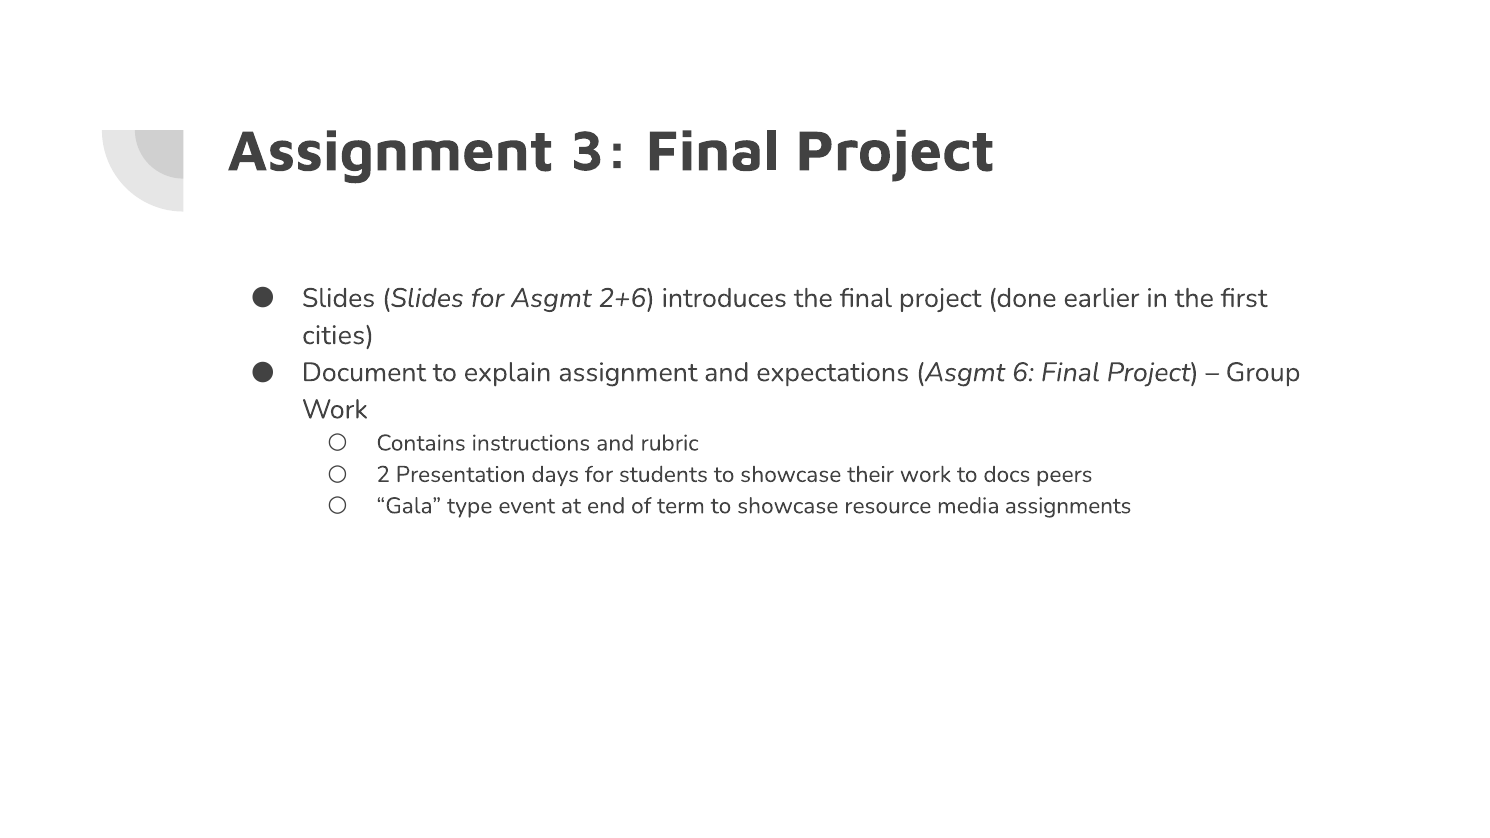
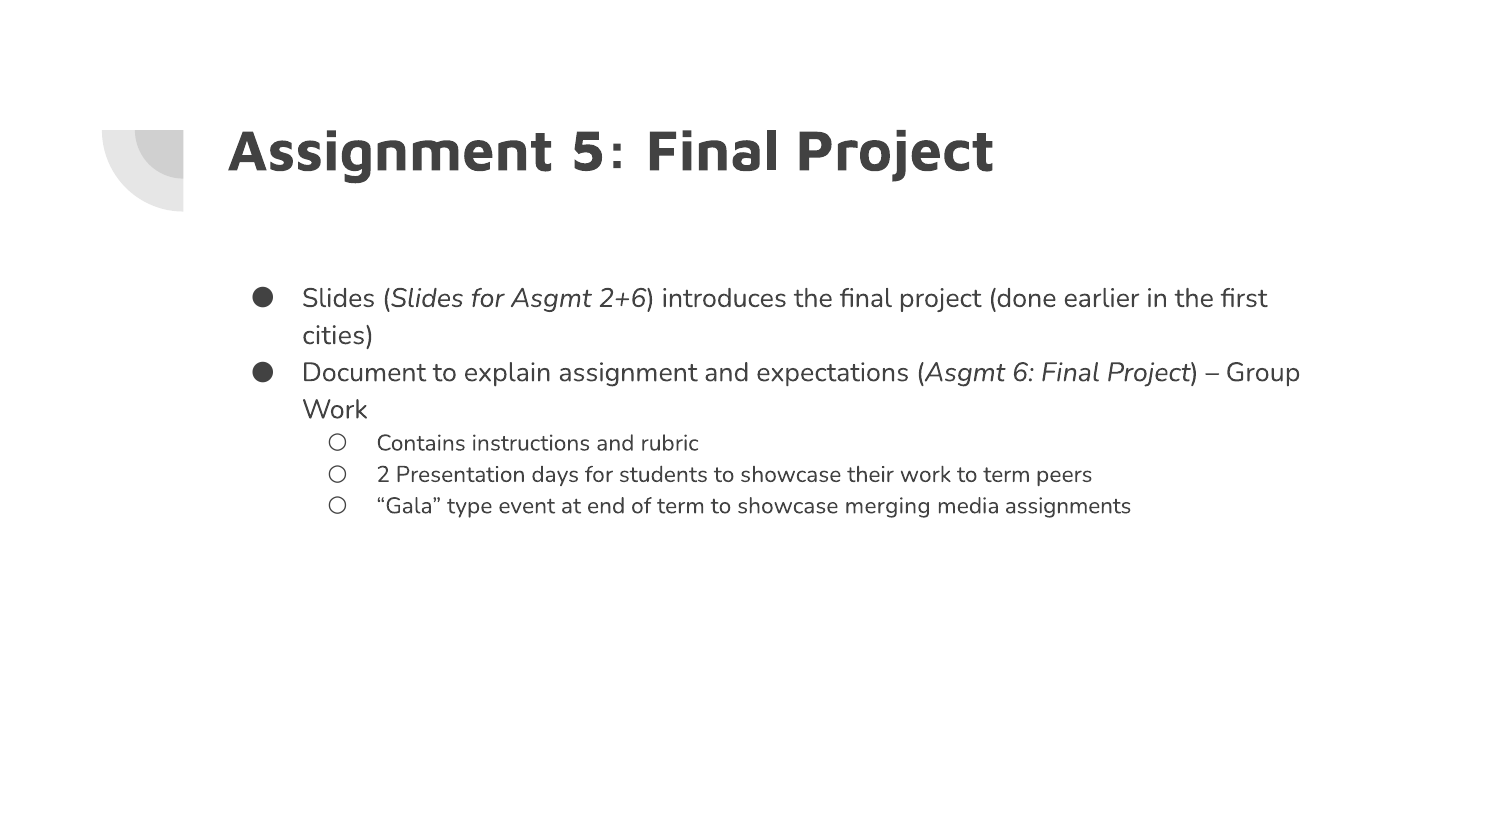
3: 3 -> 5
to docs: docs -> term
resource: resource -> merging
